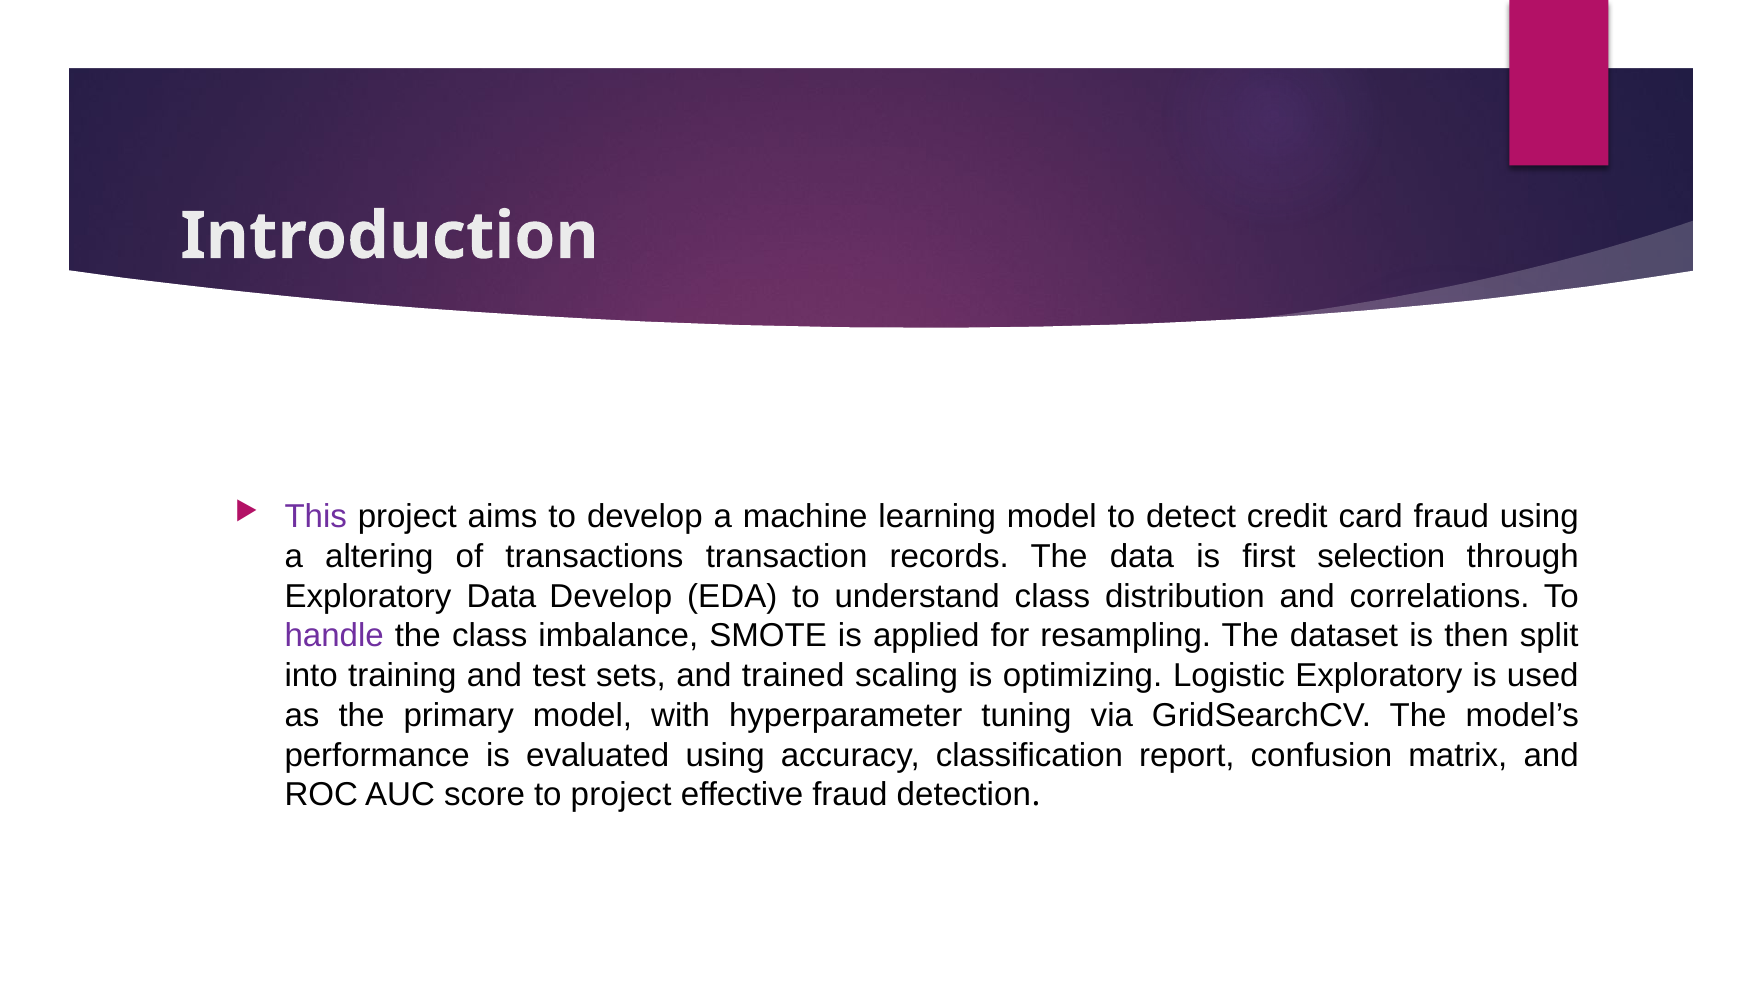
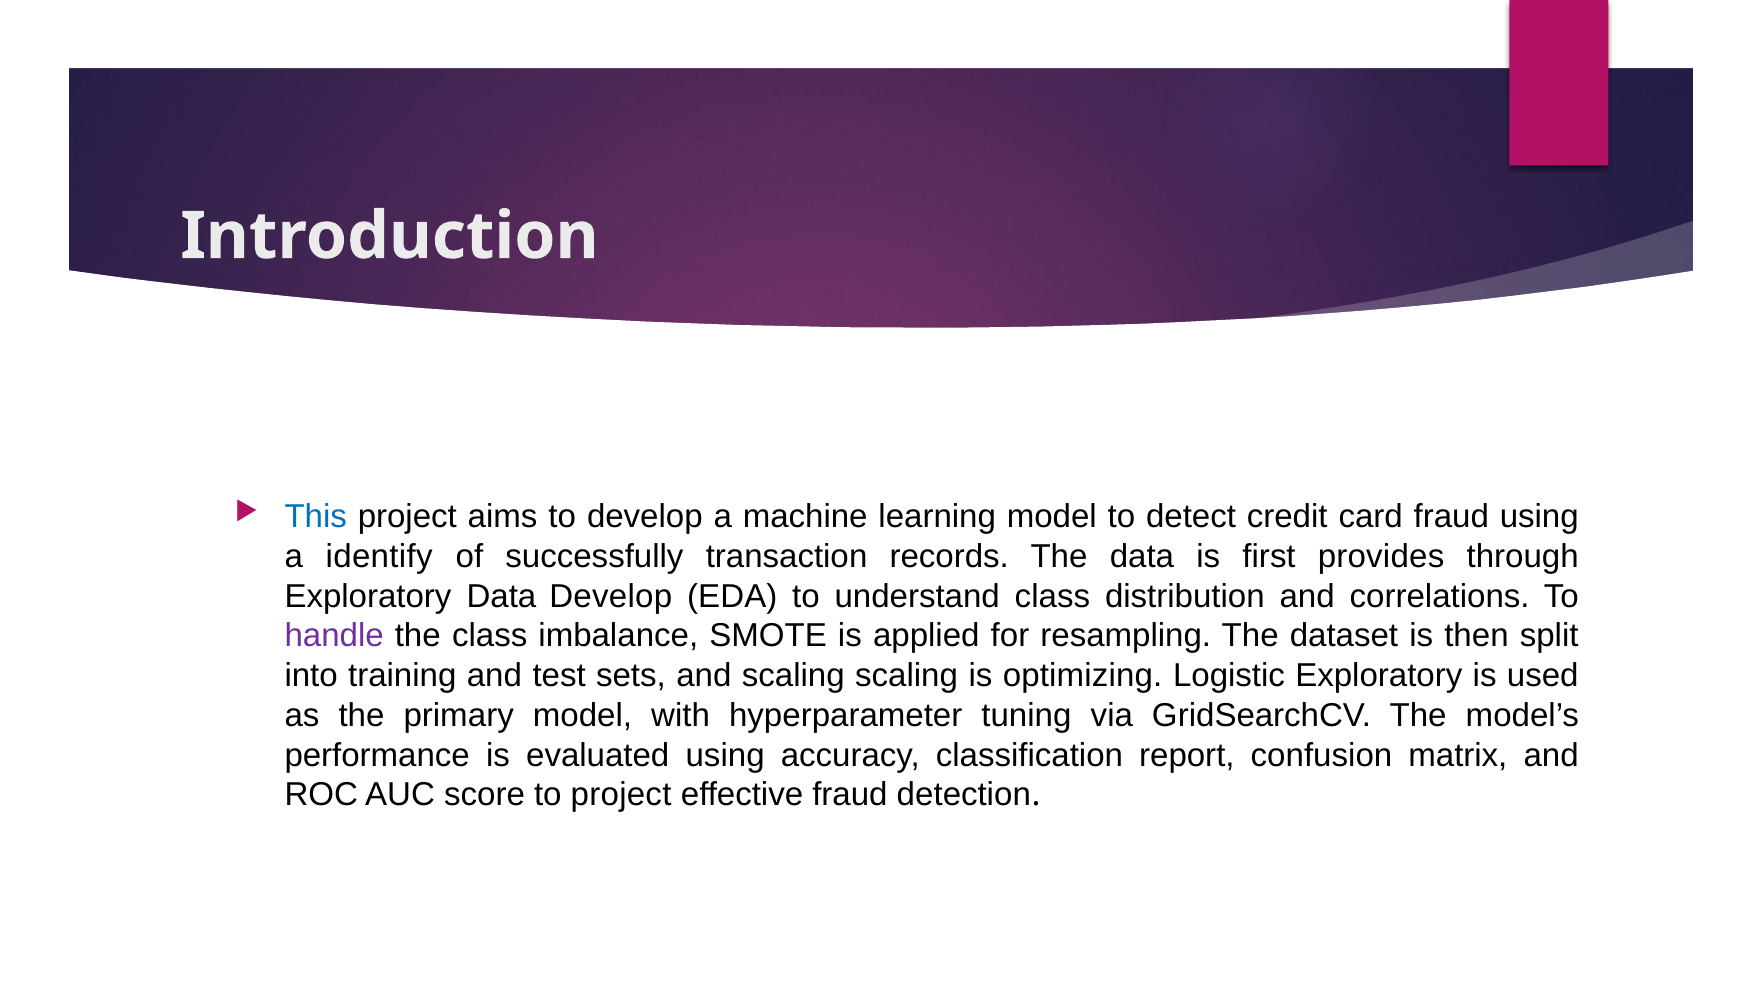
This colour: purple -> blue
altering: altering -> identify
transactions: transactions -> successfully
selection: selection -> provides
and trained: trained -> scaling
